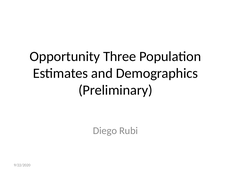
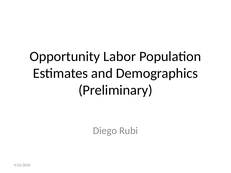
Three: Three -> Labor
